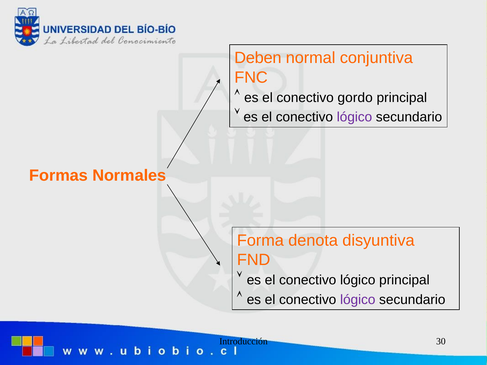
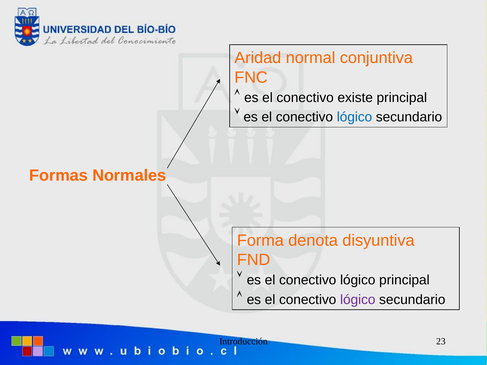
Deben: Deben -> Aridad
gordo: gordo -> existe
lógico at (354, 117) colour: purple -> blue
30: 30 -> 23
